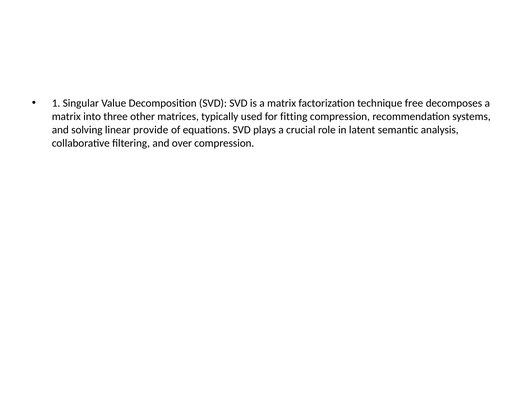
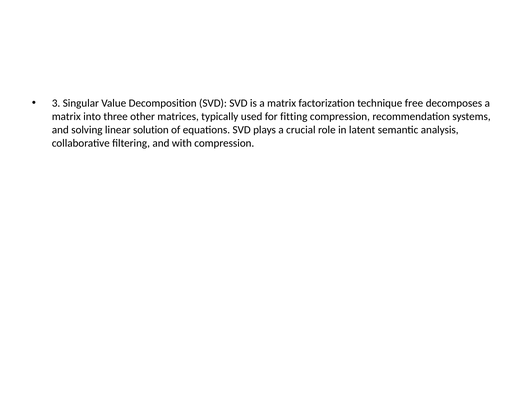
1: 1 -> 3
provide: provide -> solution
over: over -> with
